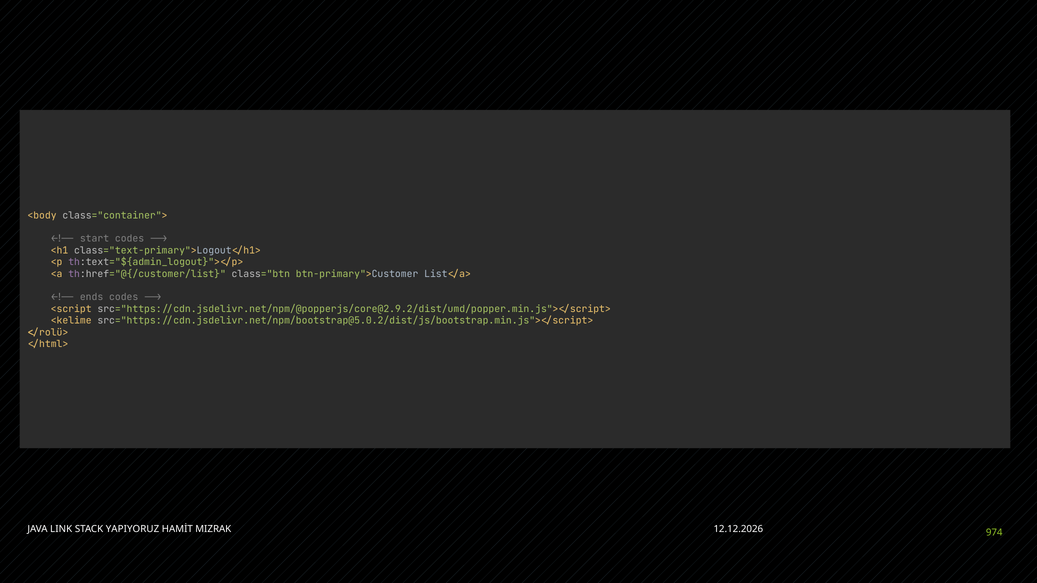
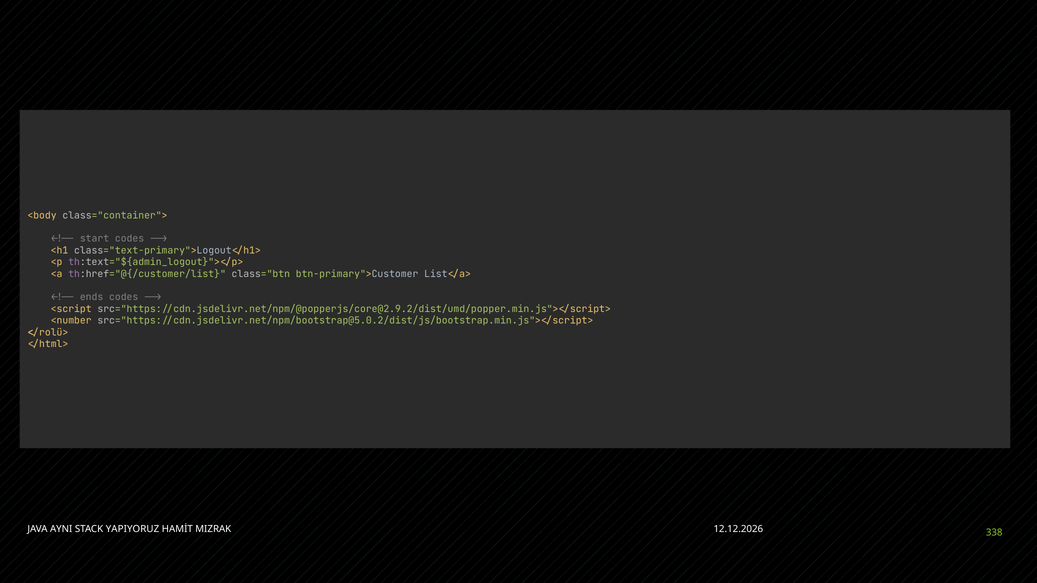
<kelime: <kelime -> <number
LINK: LINK -> AYNI
974: 974 -> 338
